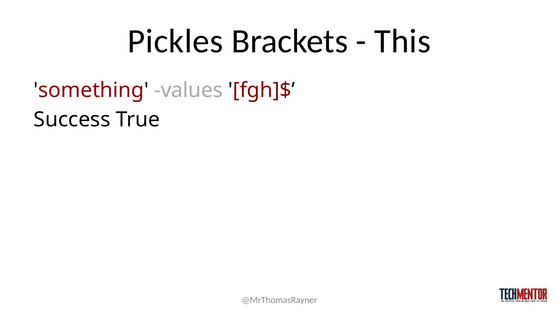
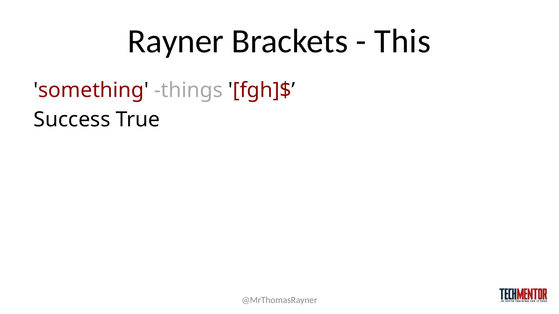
Pickles: Pickles -> Rayner
values: values -> things
